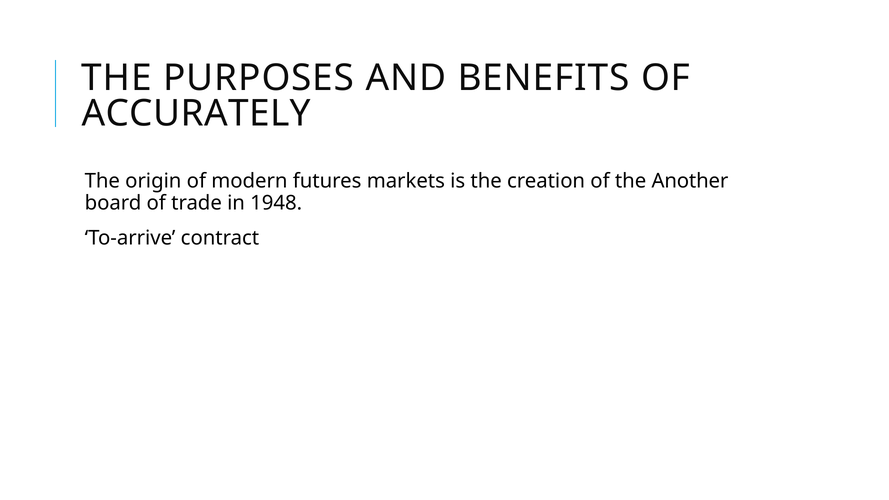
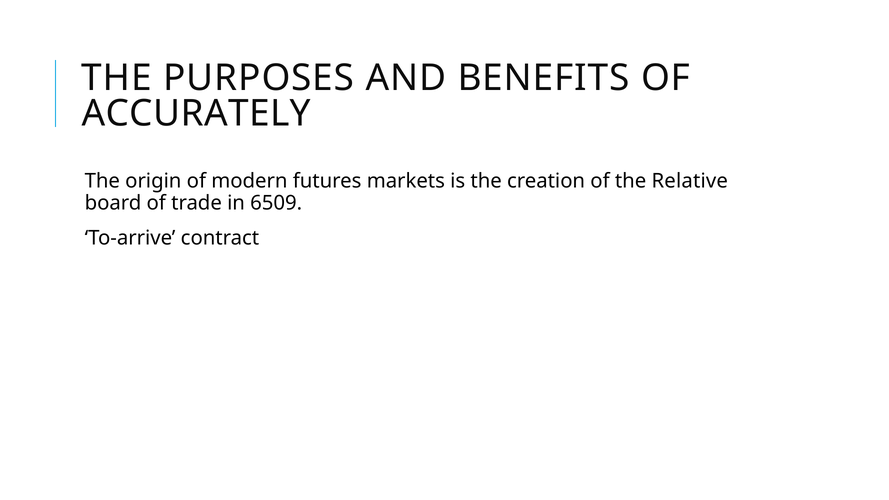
Another: Another -> Relative
1948: 1948 -> 6509
